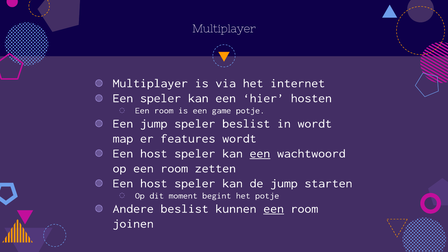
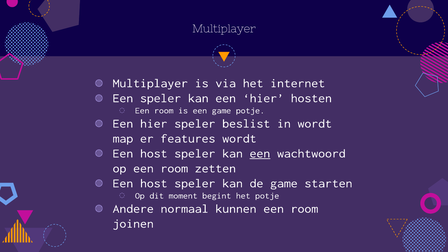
jump at (154, 123): jump -> hier
de jump: jump -> game
Andere beslist: beslist -> normaal
een at (274, 209) underline: present -> none
